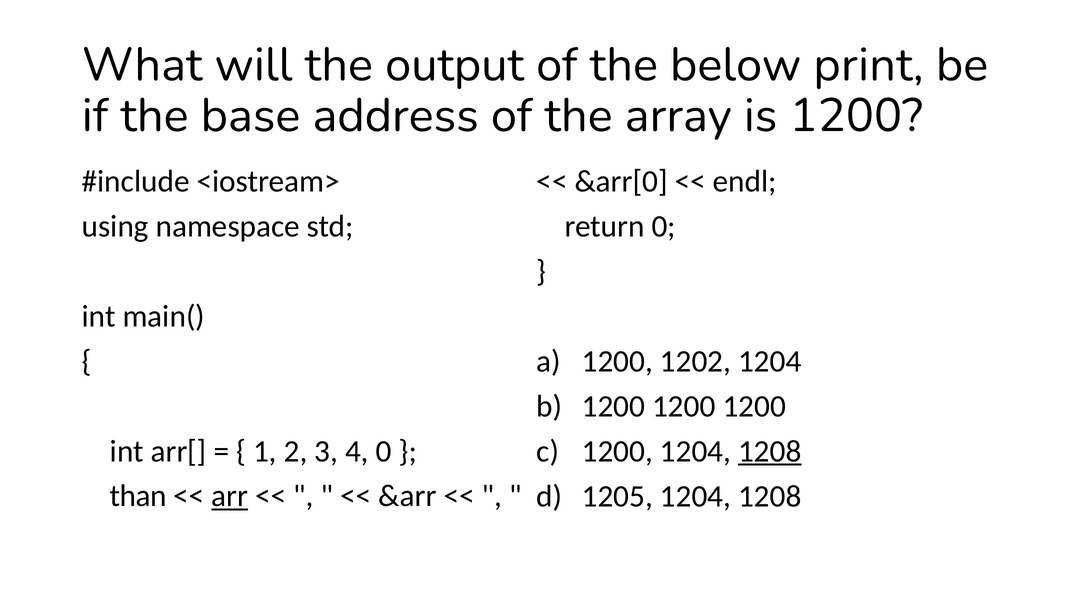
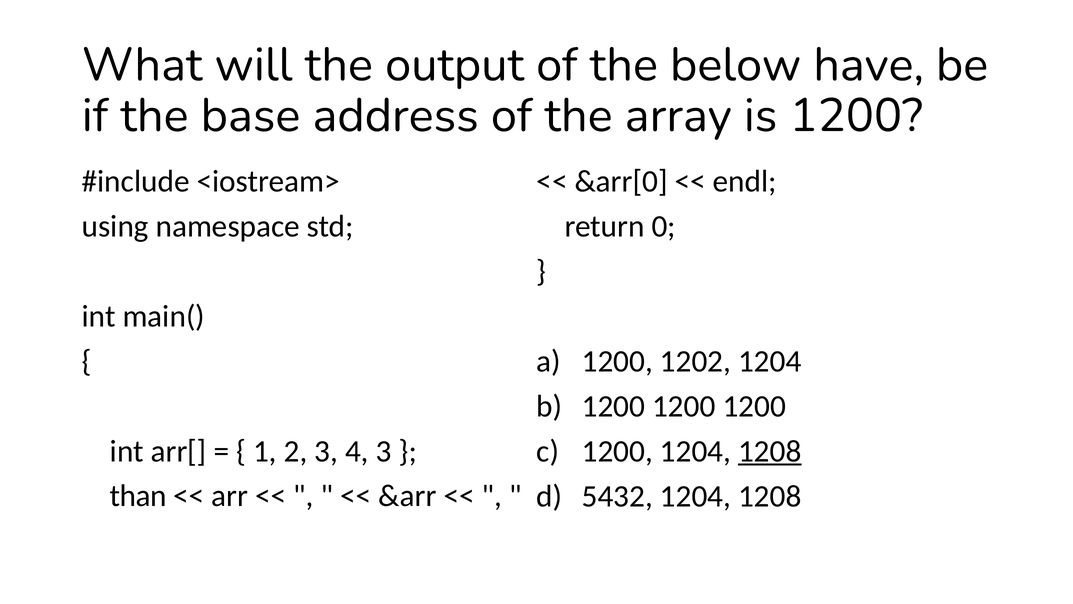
print: print -> have
4 0: 0 -> 3
arr underline: present -> none
1205: 1205 -> 5432
